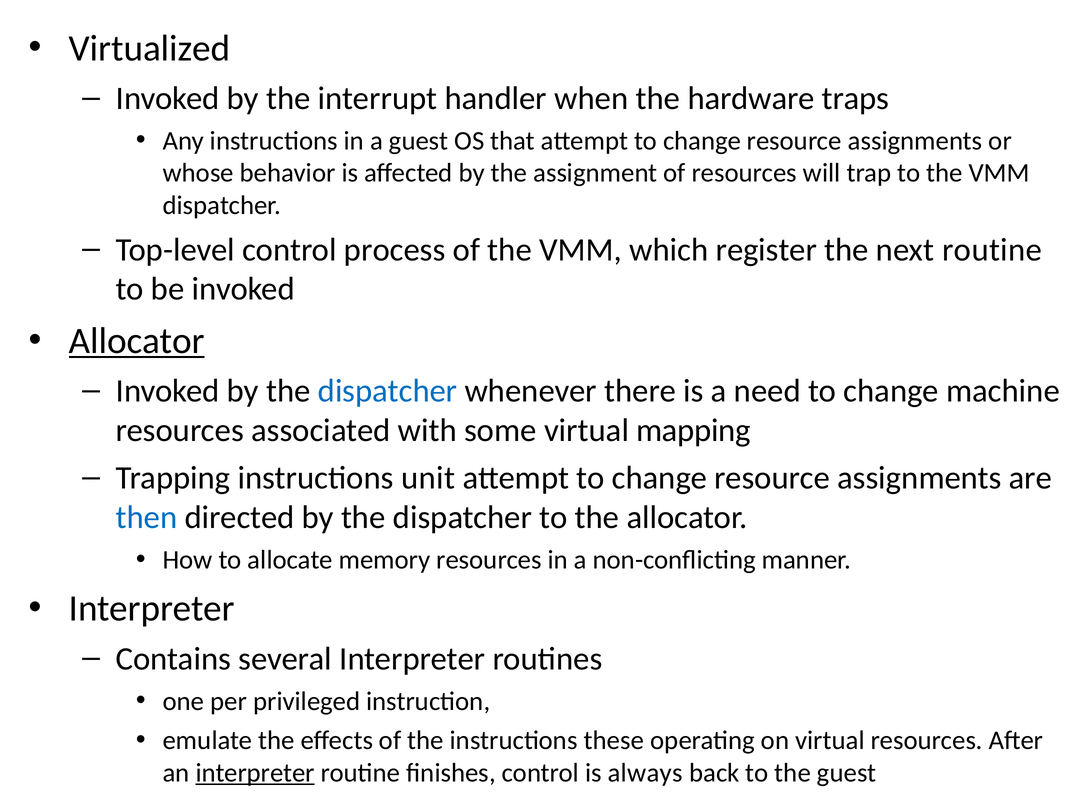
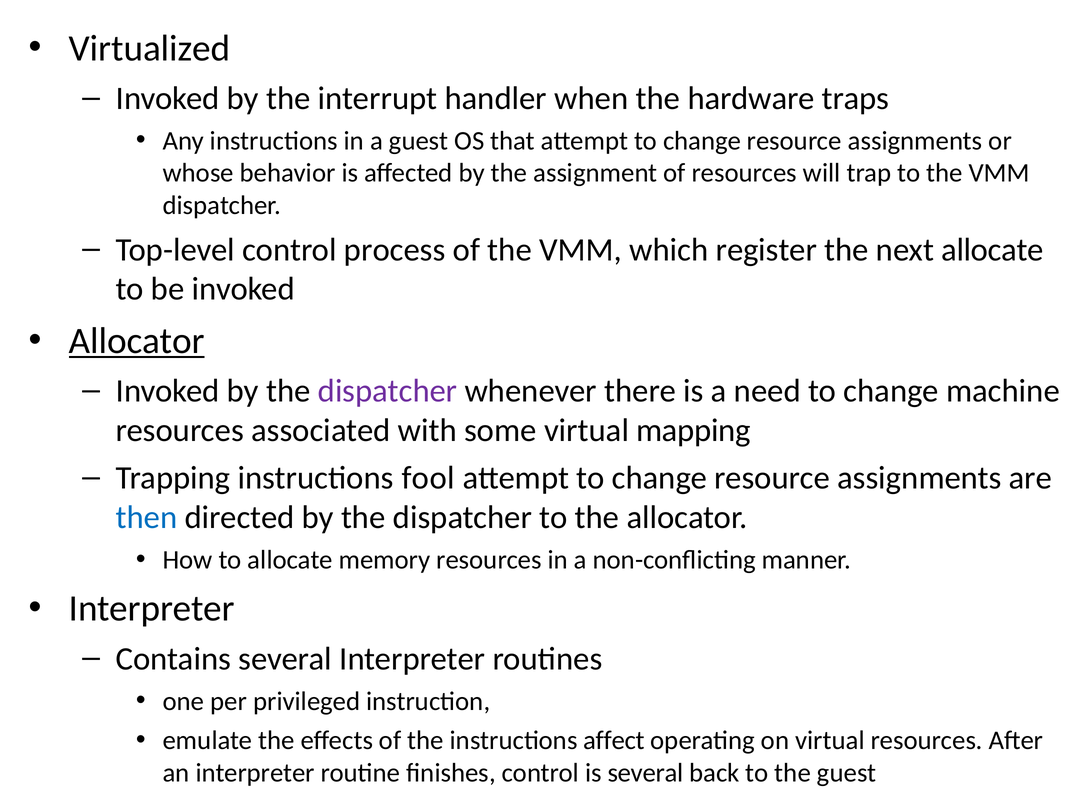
next routine: routine -> allocate
dispatcher at (388, 391) colour: blue -> purple
unit: unit -> fool
these: these -> affect
interpreter at (255, 773) underline: present -> none
is always: always -> several
